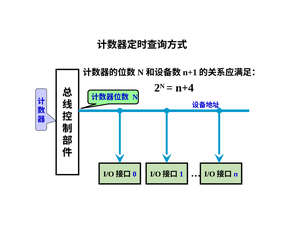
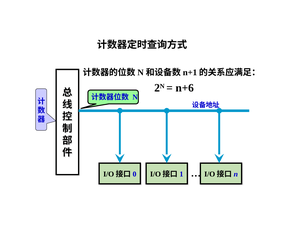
n+4: n+4 -> n+6
